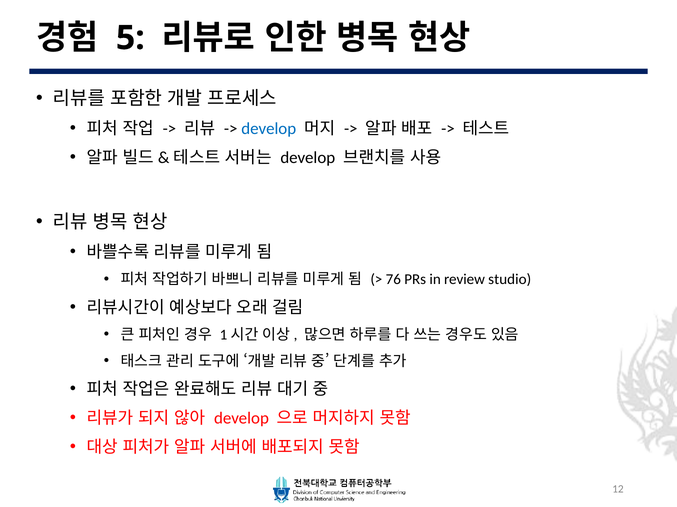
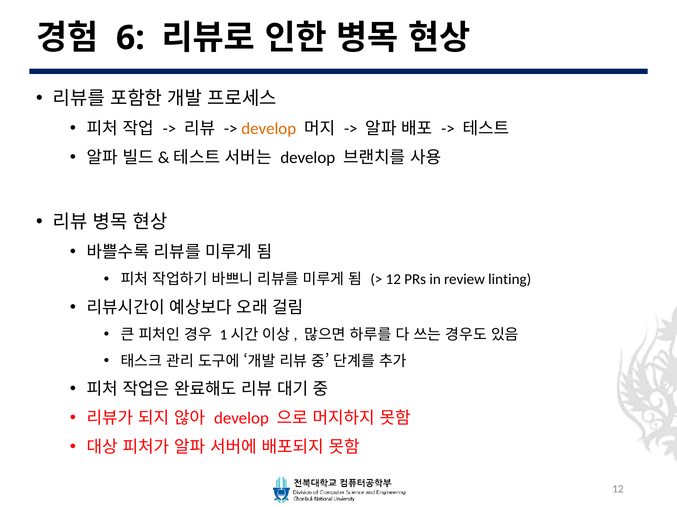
5: 5 -> 6
develop at (269, 129) colour: blue -> orange
76 at (393, 280): 76 -> 12
studio: studio -> linting
